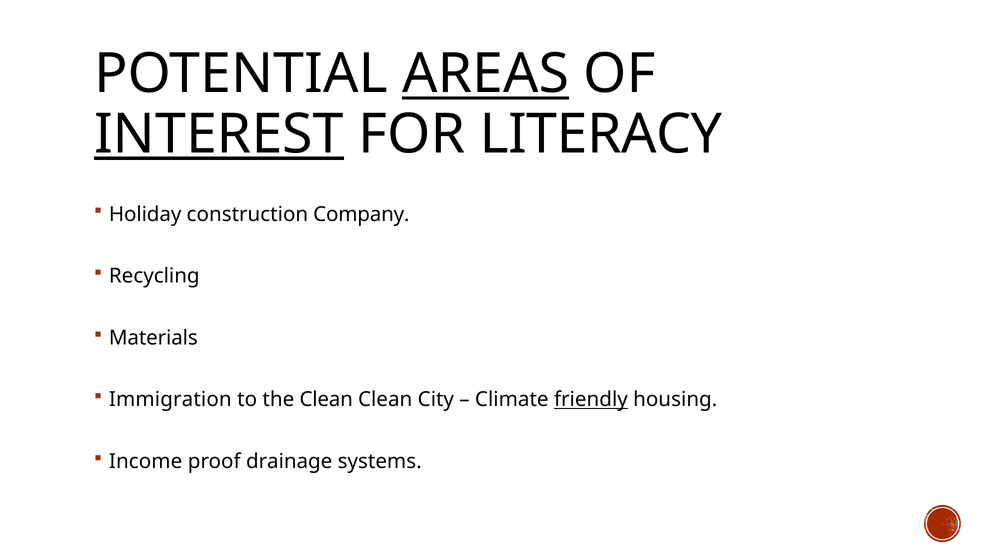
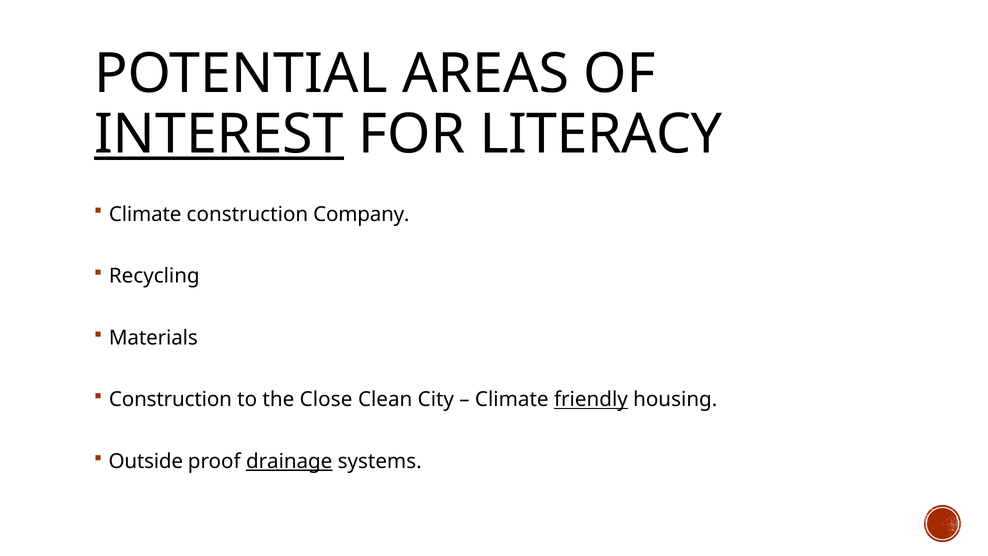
AREAS underline: present -> none
Holiday at (145, 214): Holiday -> Climate
Immigration at (170, 399): Immigration -> Construction
the Clean: Clean -> Close
Income: Income -> Outside
drainage underline: none -> present
